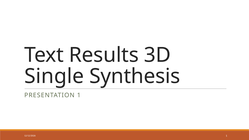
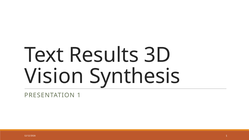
Single: Single -> Vision
